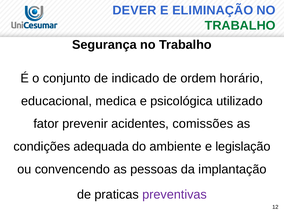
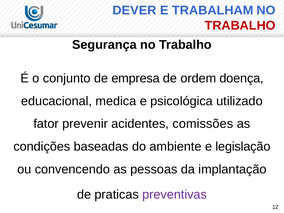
ELIMINAÇÃO: ELIMINAÇÃO -> TRABALHAM
TRABALHO at (240, 25) colour: green -> red
indicado: indicado -> empresa
horário: horário -> doença
adequada: adequada -> baseadas
